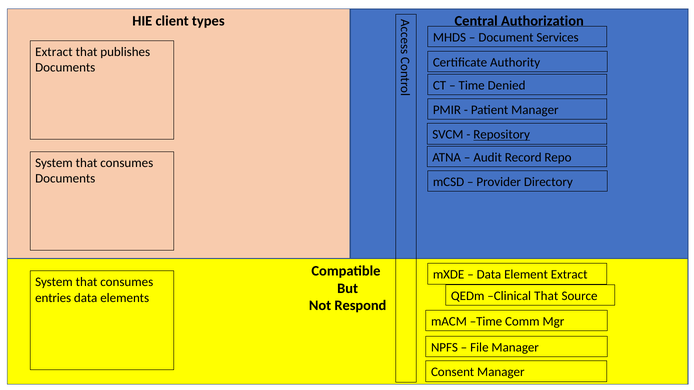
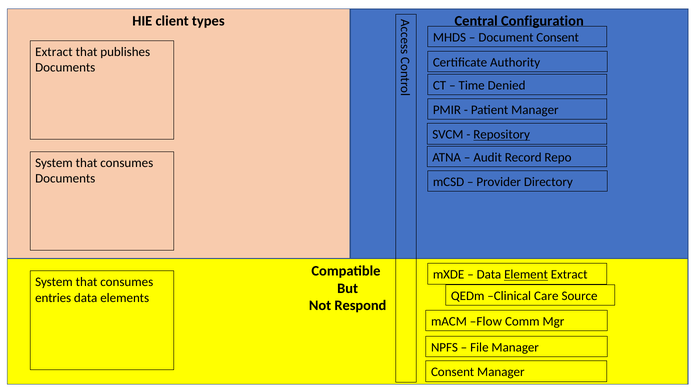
Authorization: Authorization -> Configuration
Document Services: Services -> Consent
Element underline: none -> present
Clinical That: That -> Care
mACM Time: Time -> Flow
